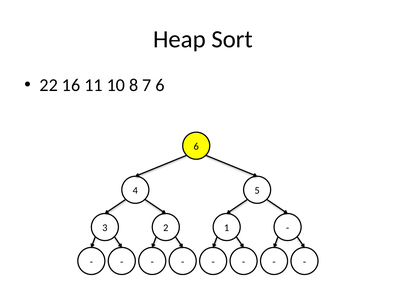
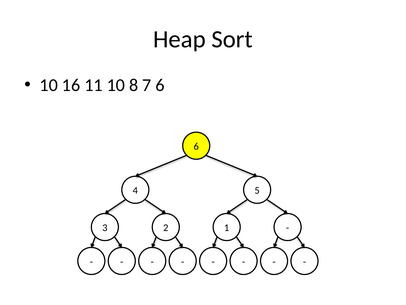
22 at (49, 85): 22 -> 10
